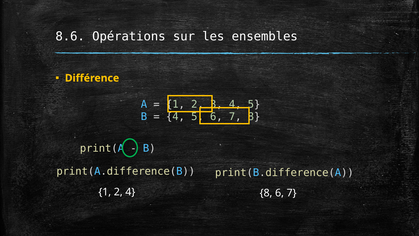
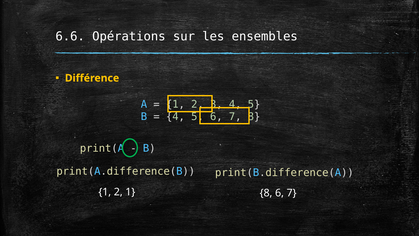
8.6: 8.6 -> 6.6
2 4: 4 -> 1
